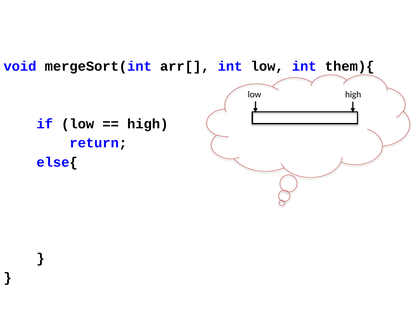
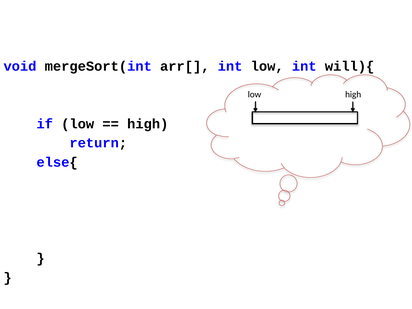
them){: them){ -> will){
